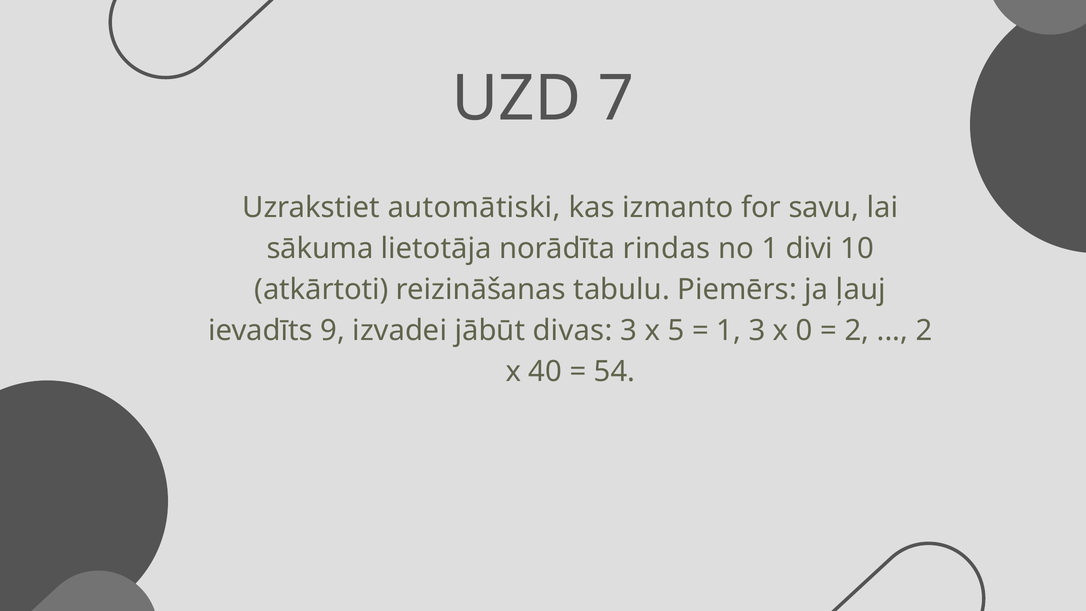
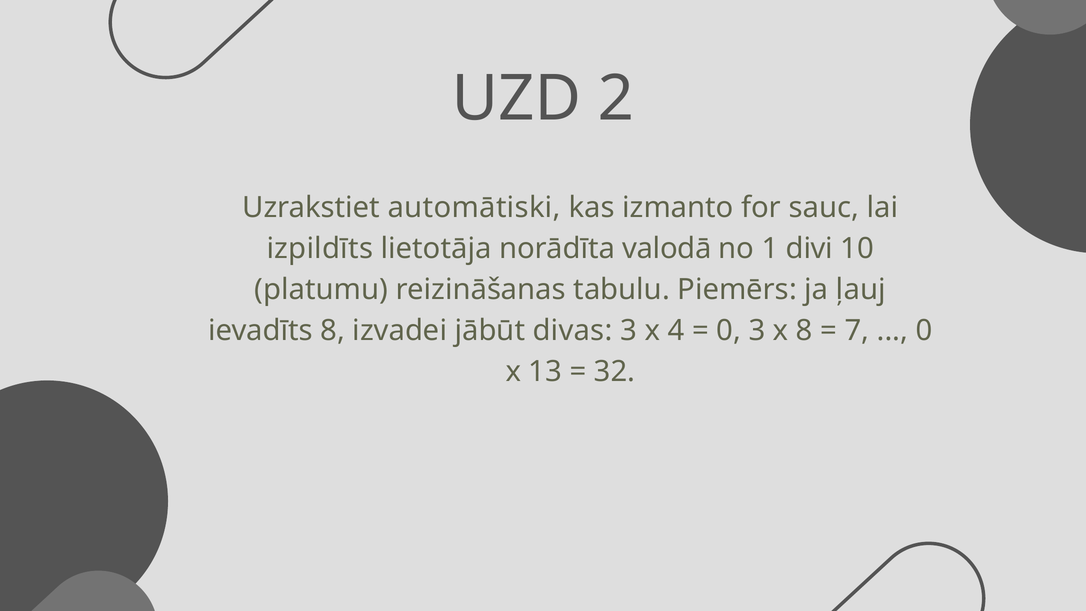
7: 7 -> 2
savu: savu -> sauc
sākuma: sākuma -> izpildīts
rindas: rindas -> valodā
atkārtoti: atkārtoti -> platumu
ievadīts 9: 9 -> 8
5: 5 -> 4
1 at (729, 331): 1 -> 0
x 0: 0 -> 8
2 at (857, 331): 2 -> 7
2 at (924, 331): 2 -> 0
40: 40 -> 13
54: 54 -> 32
